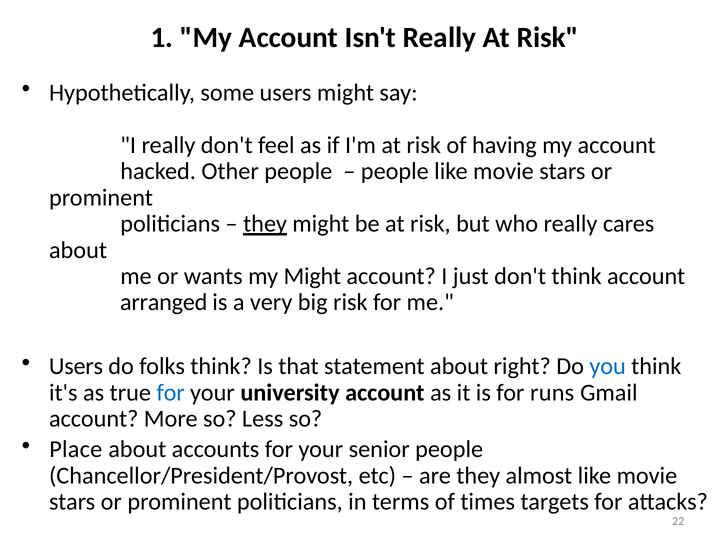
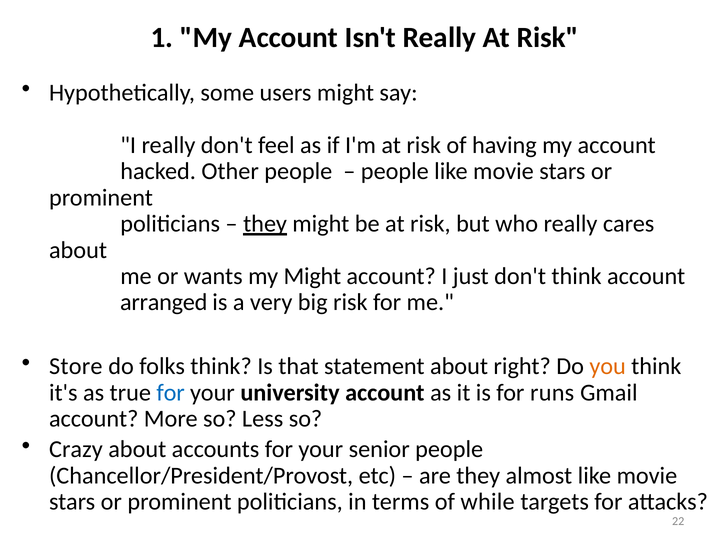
Users at (76, 366): Users -> Store
you colour: blue -> orange
Place: Place -> Crazy
times: times -> while
